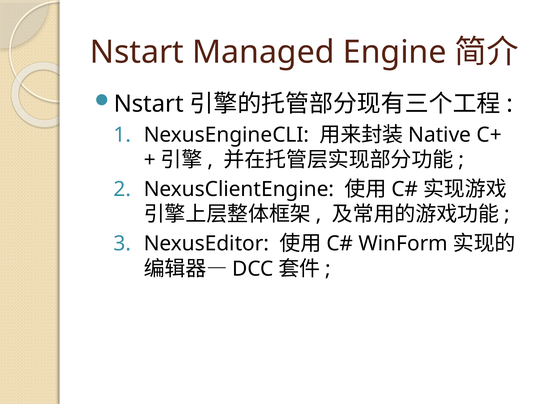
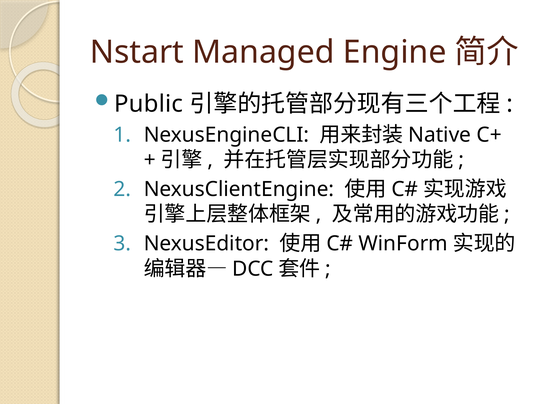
Nstart at (149, 104): Nstart -> Public
